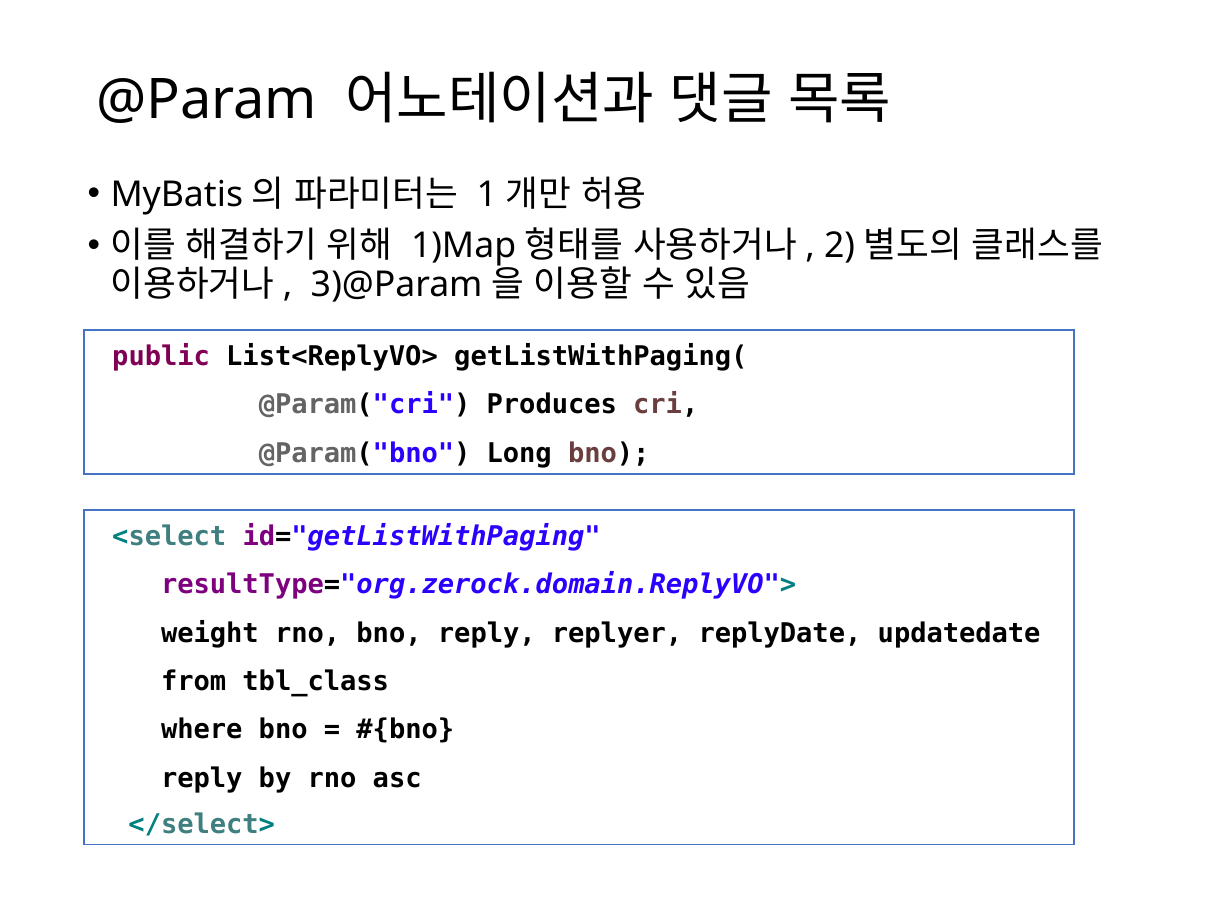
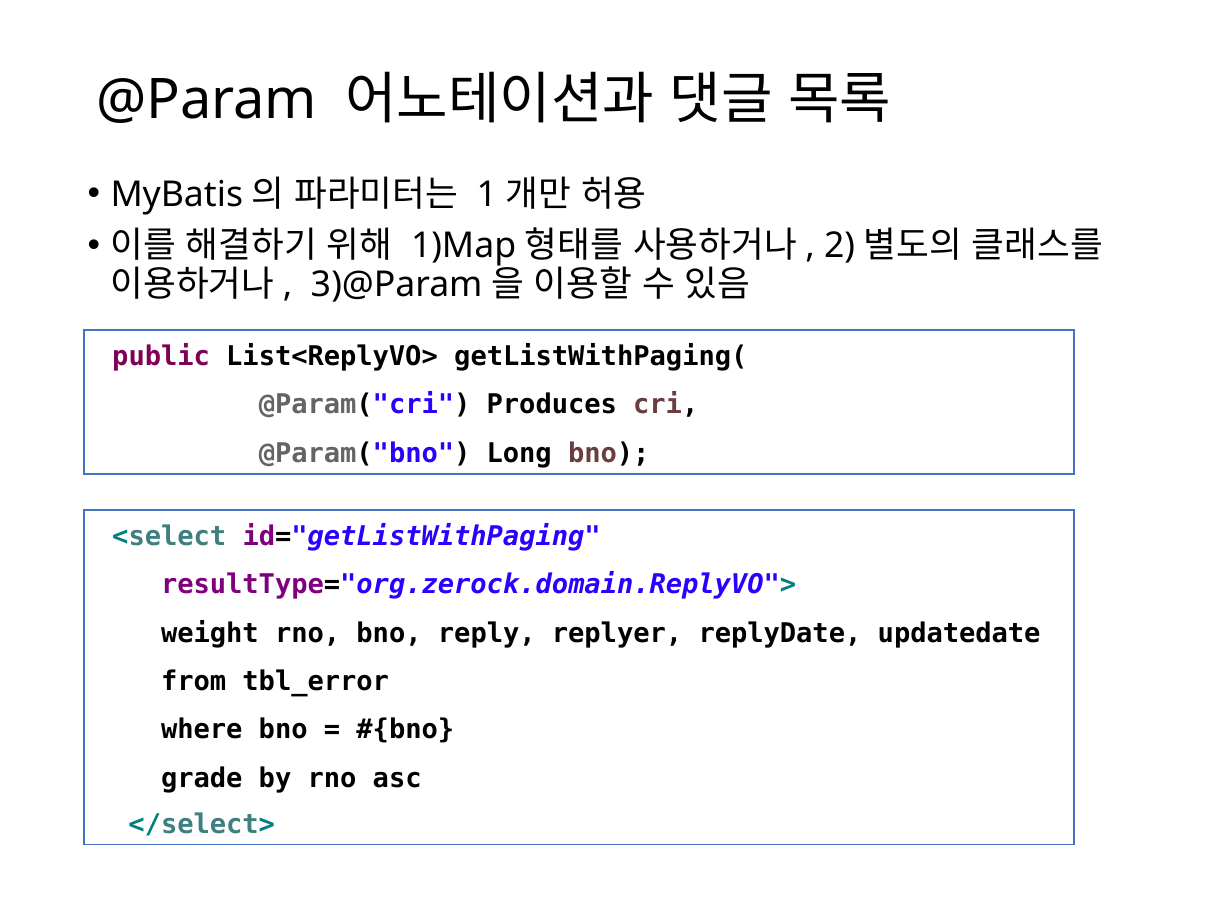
tbl_class: tbl_class -> tbl_error
reply at (202, 778): reply -> grade
